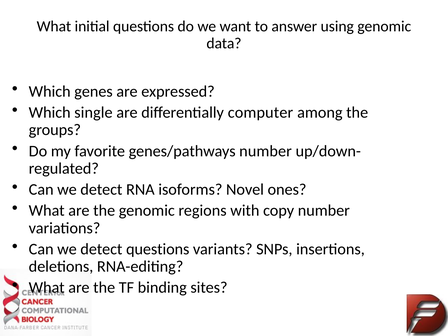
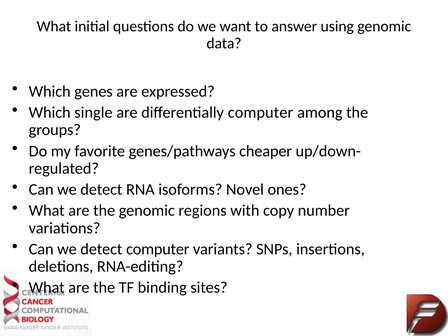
genes/pathways number: number -> cheaper
detect questions: questions -> computer
